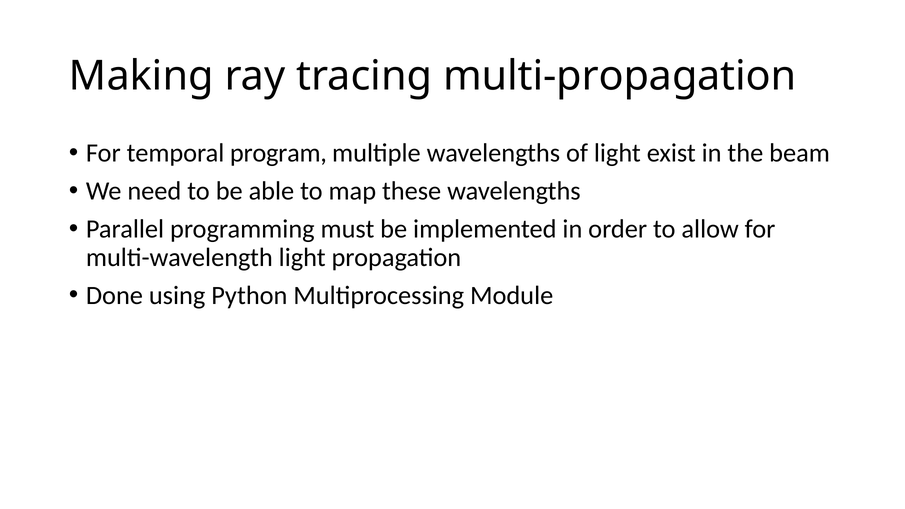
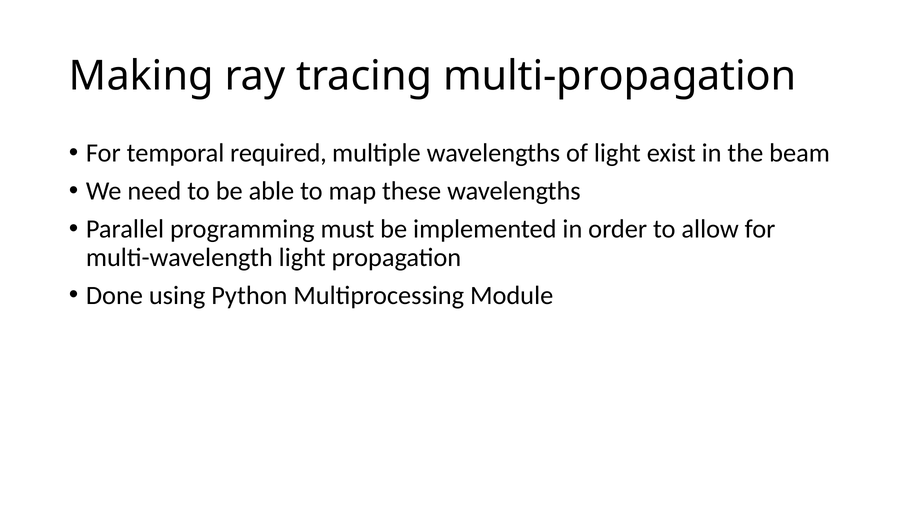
program: program -> required
